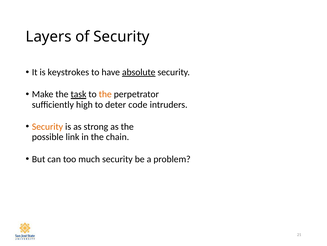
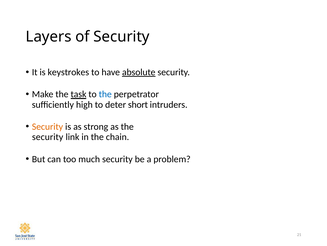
the at (105, 94) colour: orange -> blue
code: code -> short
possible at (48, 137): possible -> security
